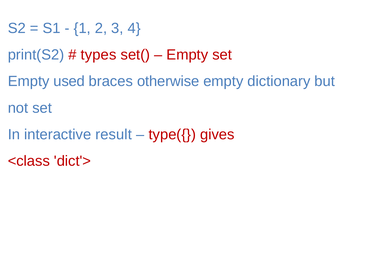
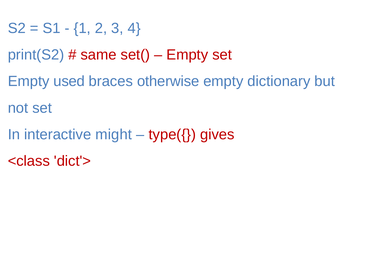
types: types -> same
result: result -> might
